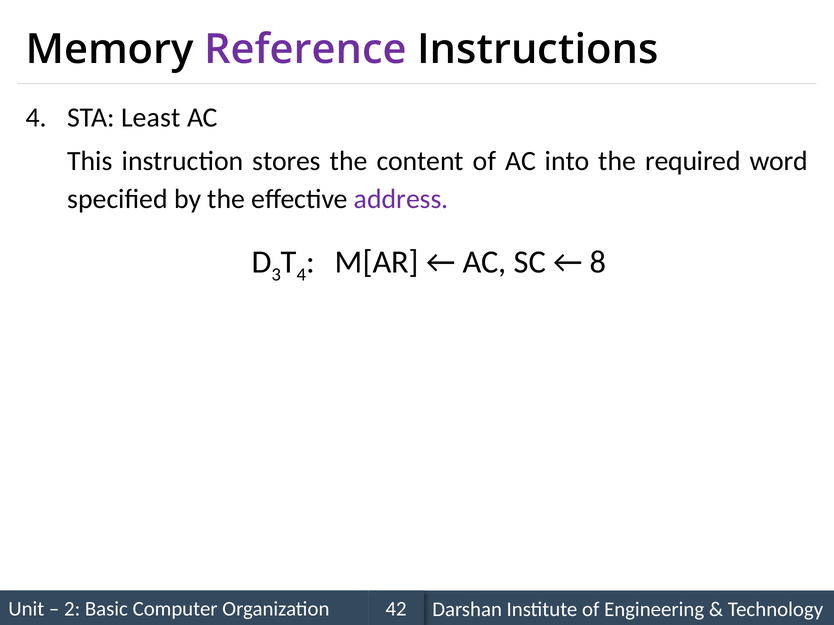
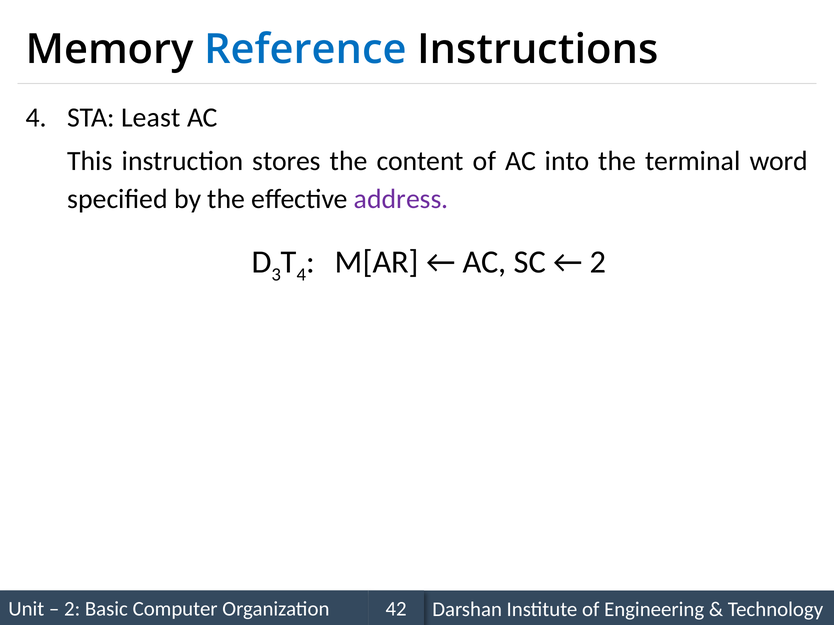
Reference colour: purple -> blue
required: required -> terminal
8 at (598, 262): 8 -> 2
